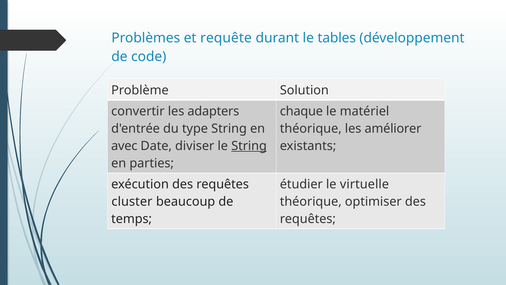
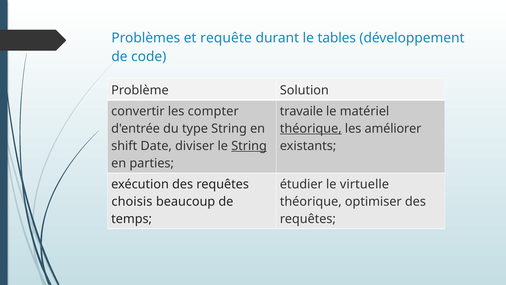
adapters: adapters -> compter
chaque: chaque -> travaile
théorique at (311, 128) underline: none -> present
avec: avec -> shift
cluster: cluster -> choisis
